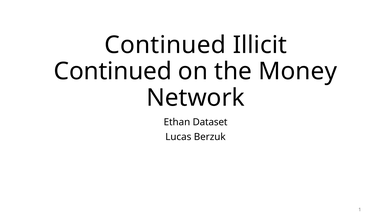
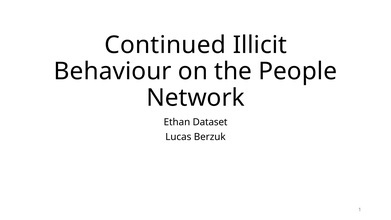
Continued at (113, 71): Continued -> Behaviour
Money: Money -> People
